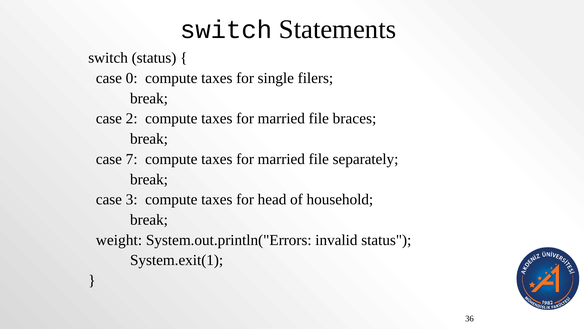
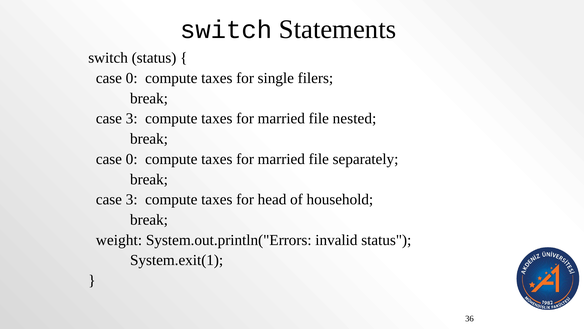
2 at (132, 118): 2 -> 3
braces: braces -> nested
7 at (132, 159): 7 -> 0
